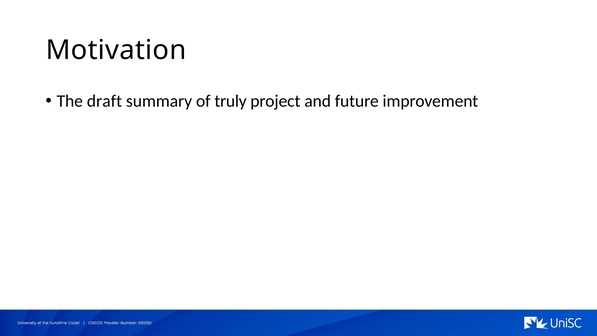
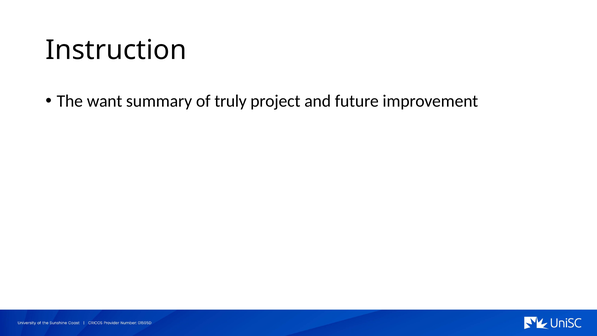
Motivation: Motivation -> Instruction
draft: draft -> want
